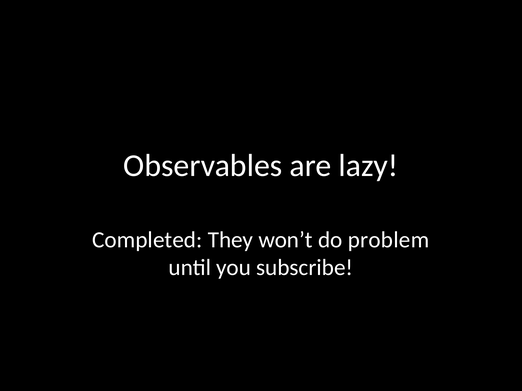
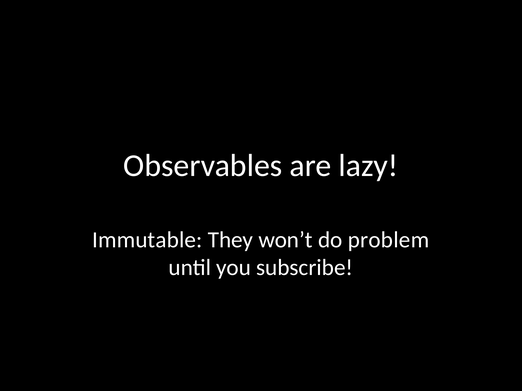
Completed: Completed -> Immutable
